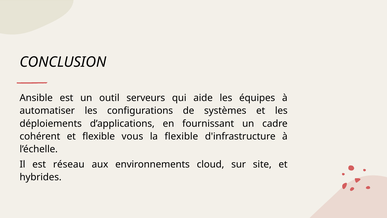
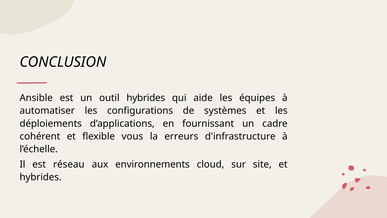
outil serveurs: serveurs -> hybrides
la flexible: flexible -> erreurs
